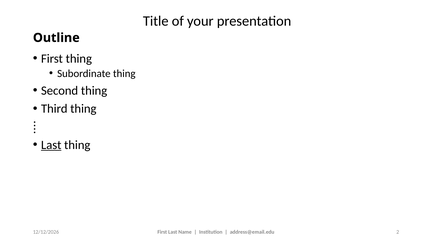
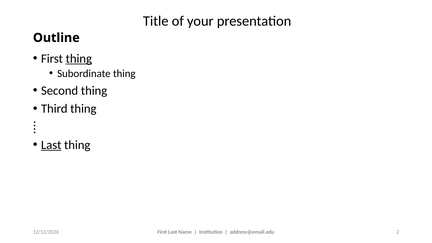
thing at (79, 59) underline: none -> present
